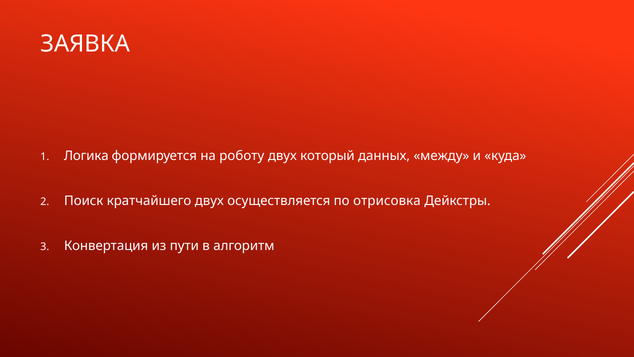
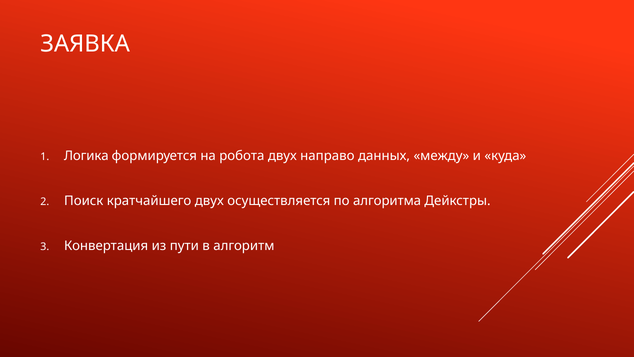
роботу: роботу -> робота
который: который -> направо
отрисовка: отрисовка -> алгоритма
